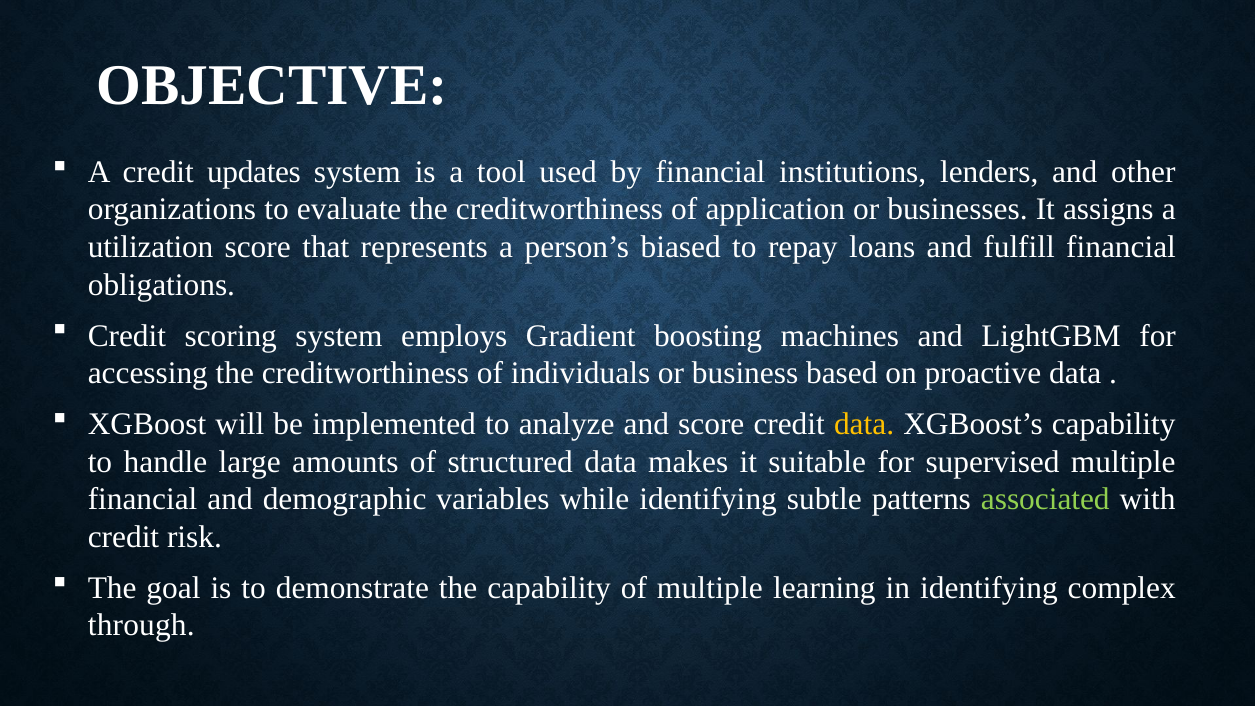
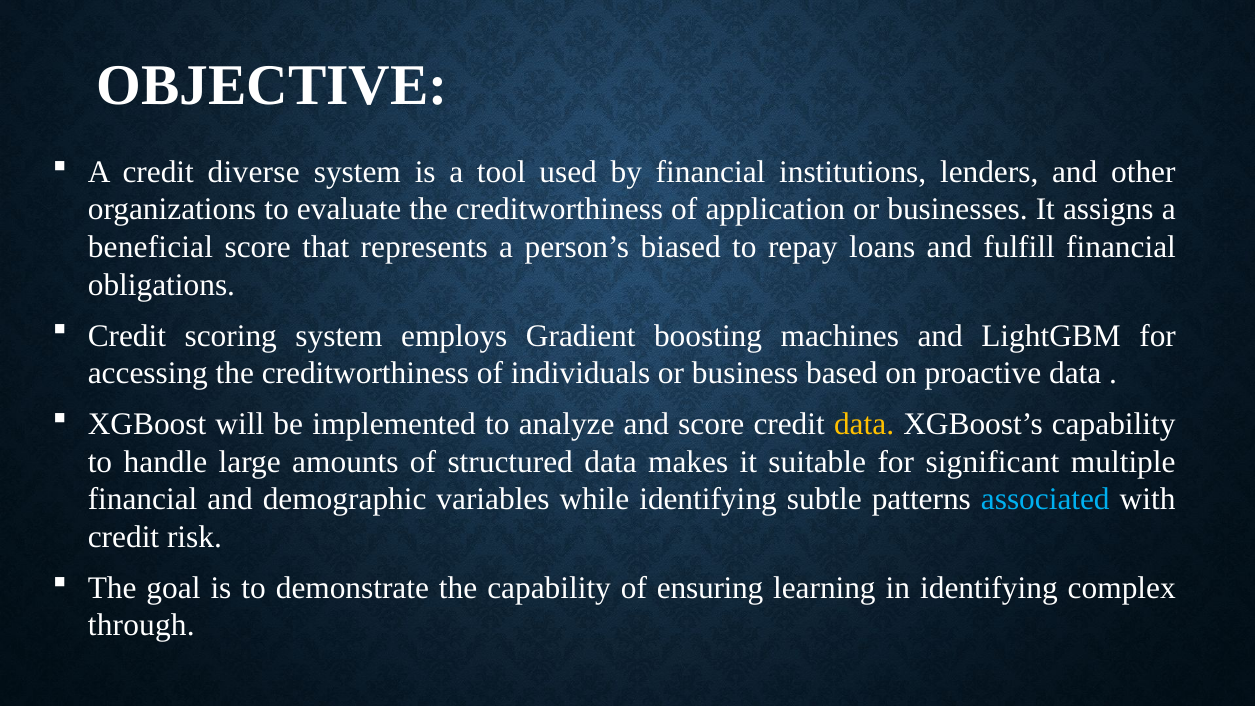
updates: updates -> diverse
utilization: utilization -> beneficial
supervised: supervised -> significant
associated colour: light green -> light blue
of multiple: multiple -> ensuring
